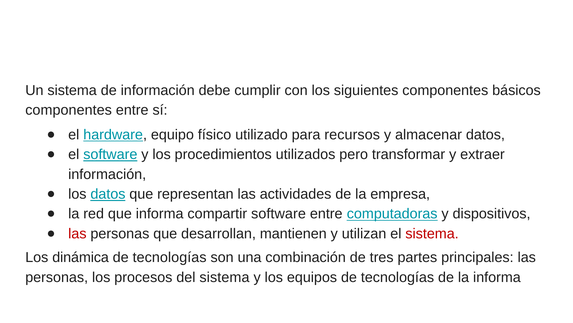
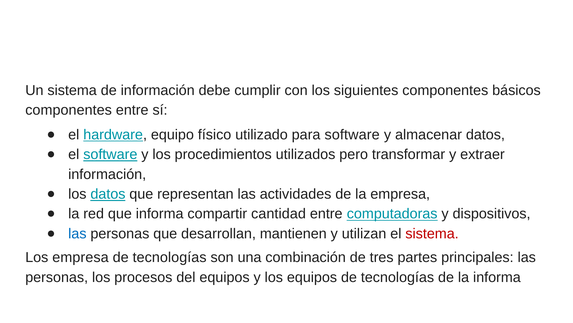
para recursos: recursos -> software
compartir software: software -> cantidad
las at (77, 233) colour: red -> blue
Los dinámica: dinámica -> empresa
del sistema: sistema -> equipos
